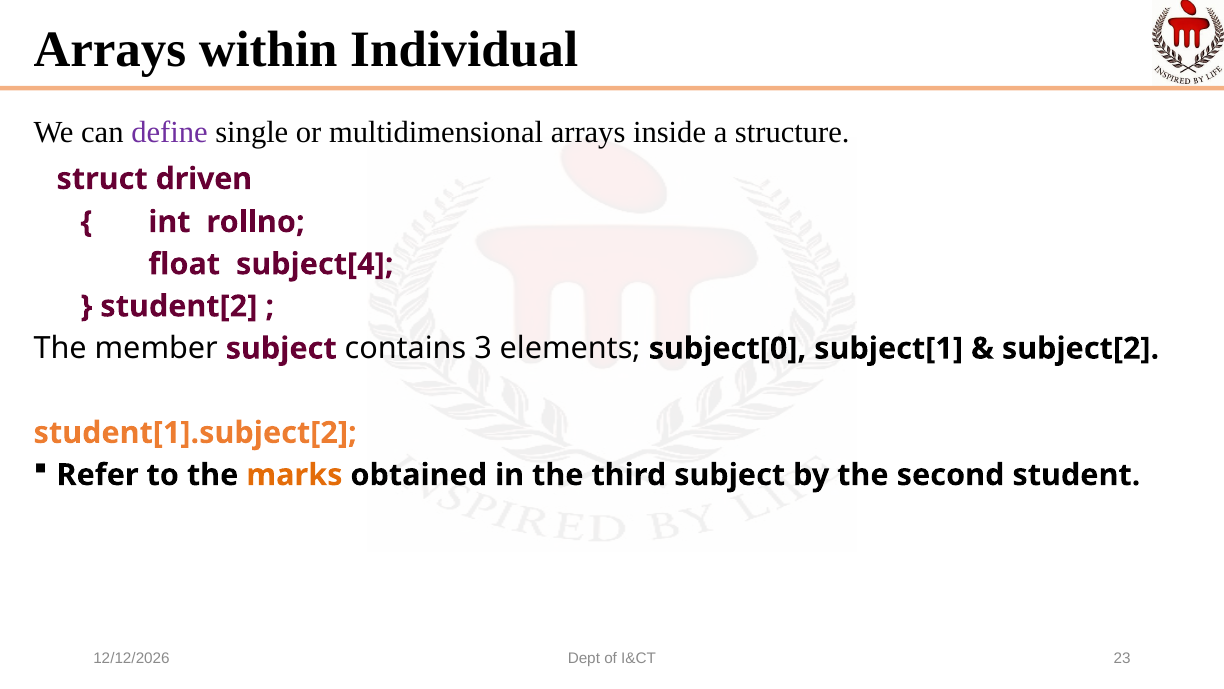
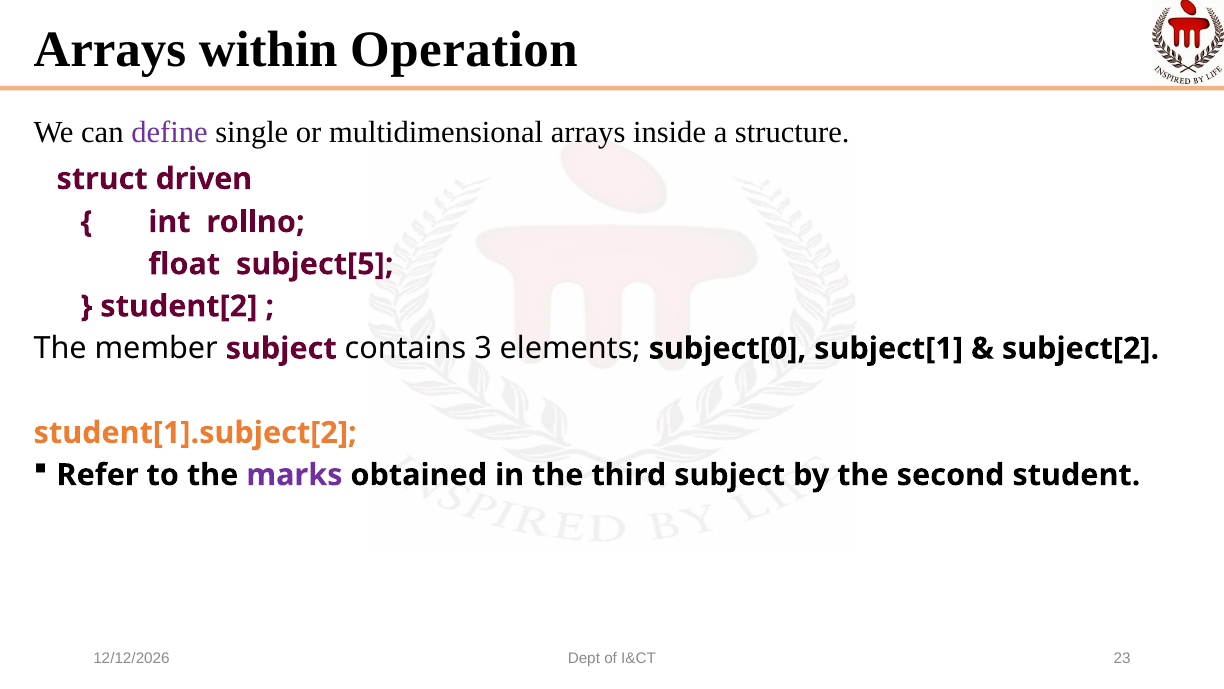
Individual: Individual -> Operation
subject[4: subject[4 -> subject[5
marks colour: orange -> purple
